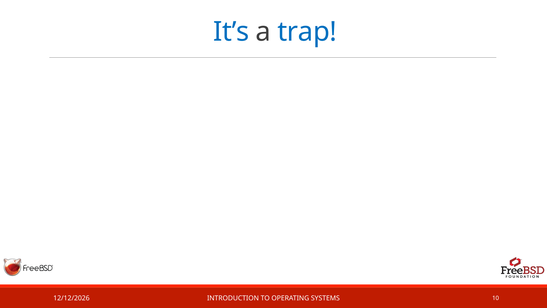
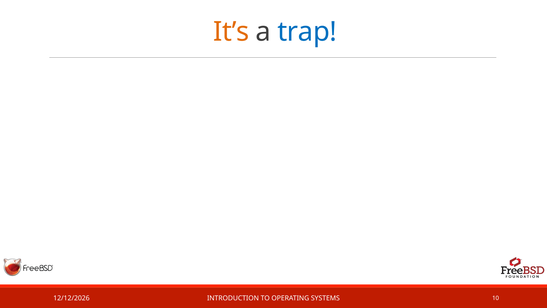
It’s colour: blue -> orange
